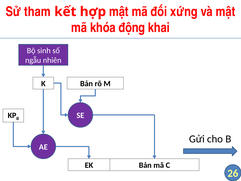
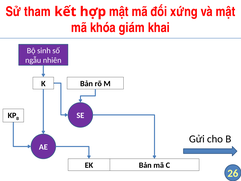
động: động -> giám
